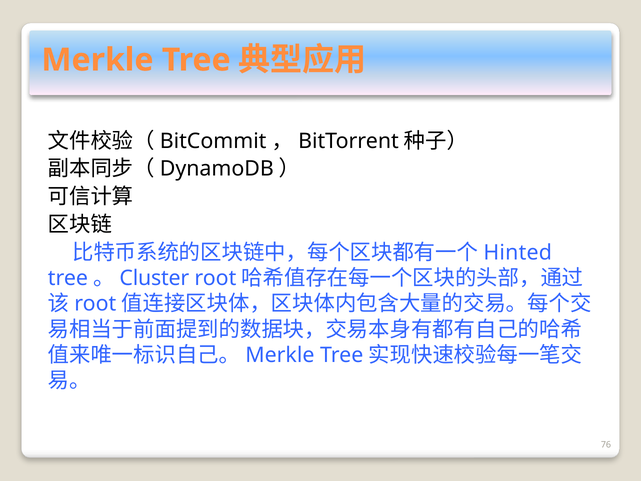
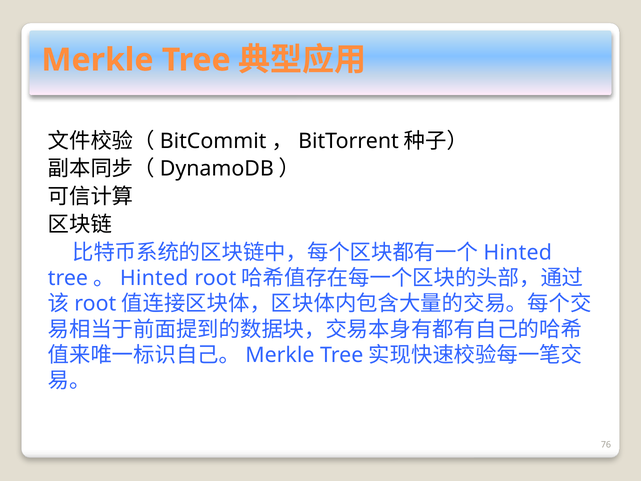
Cluster at (154, 278): Cluster -> Hinted
